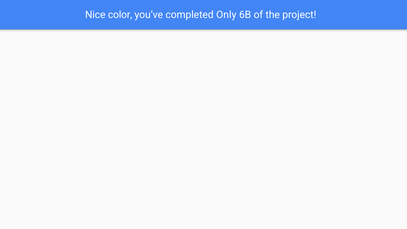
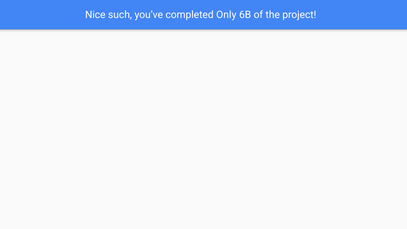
color: color -> such
